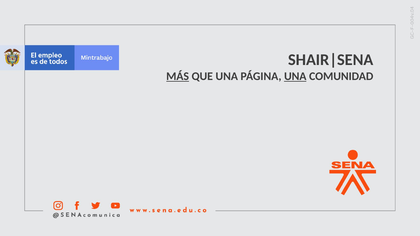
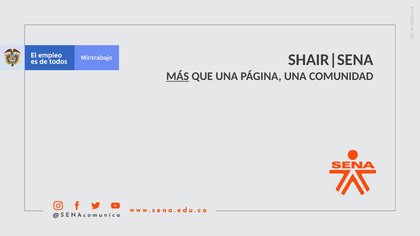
UNA at (295, 76) underline: present -> none
